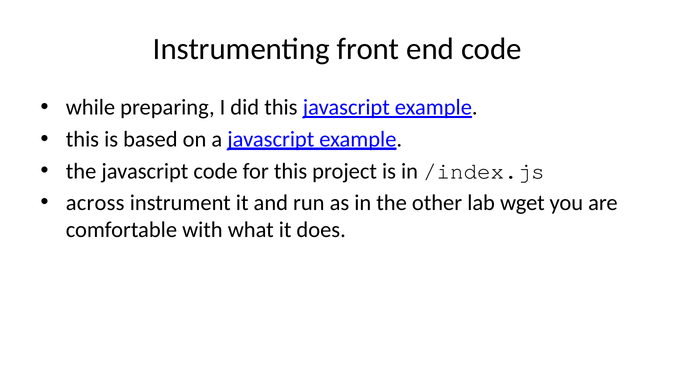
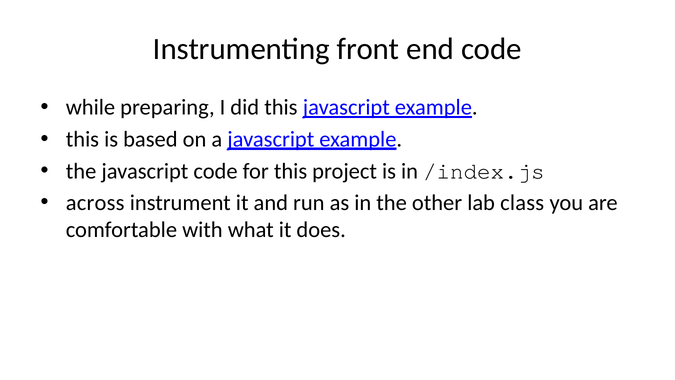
wget: wget -> class
